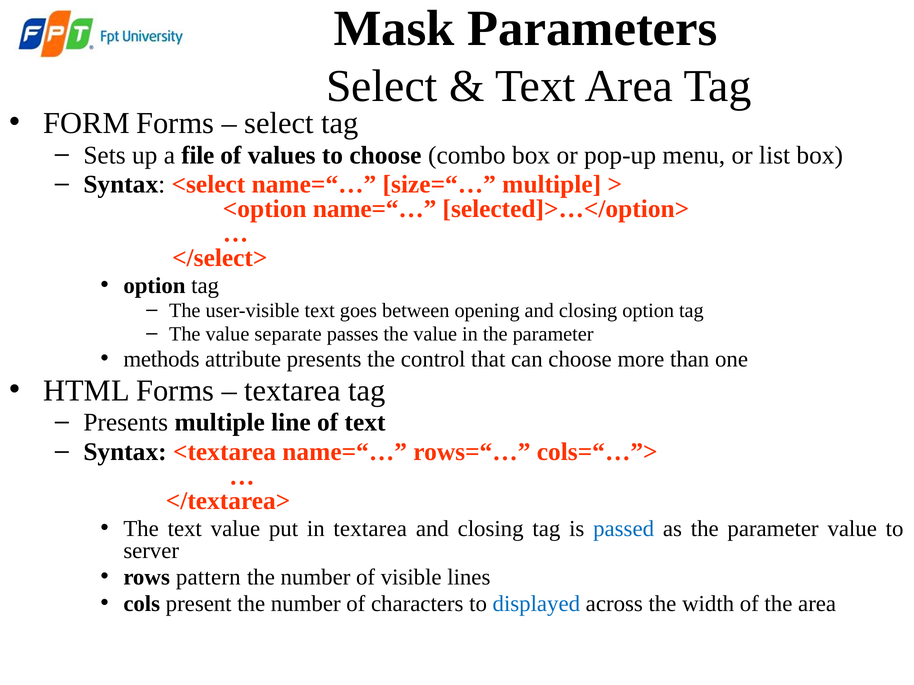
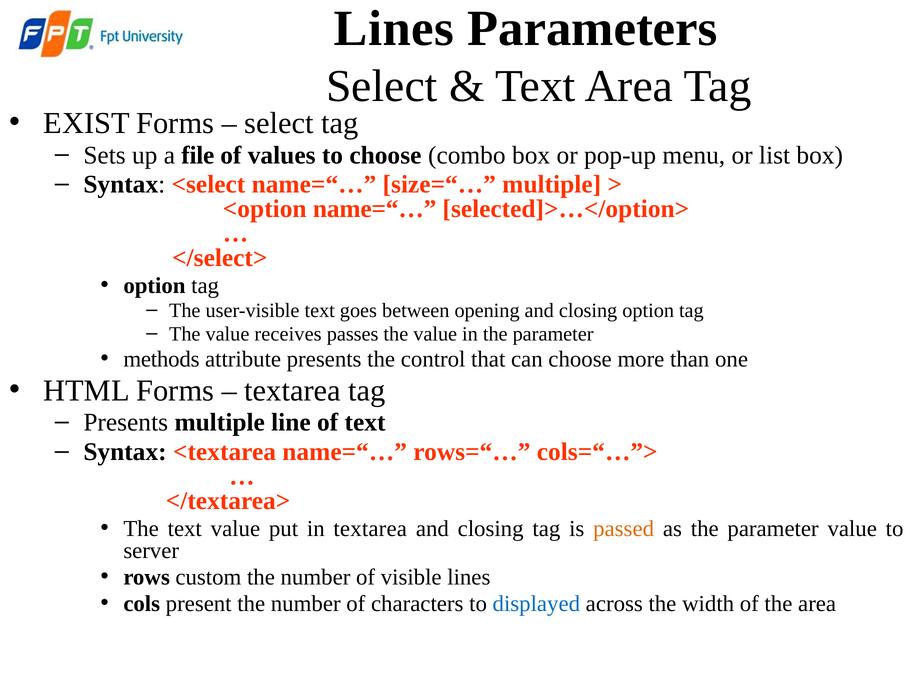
Mask at (394, 29): Mask -> Lines
FORM: FORM -> EXIST
separate: separate -> receives
passed colour: blue -> orange
pattern: pattern -> custom
